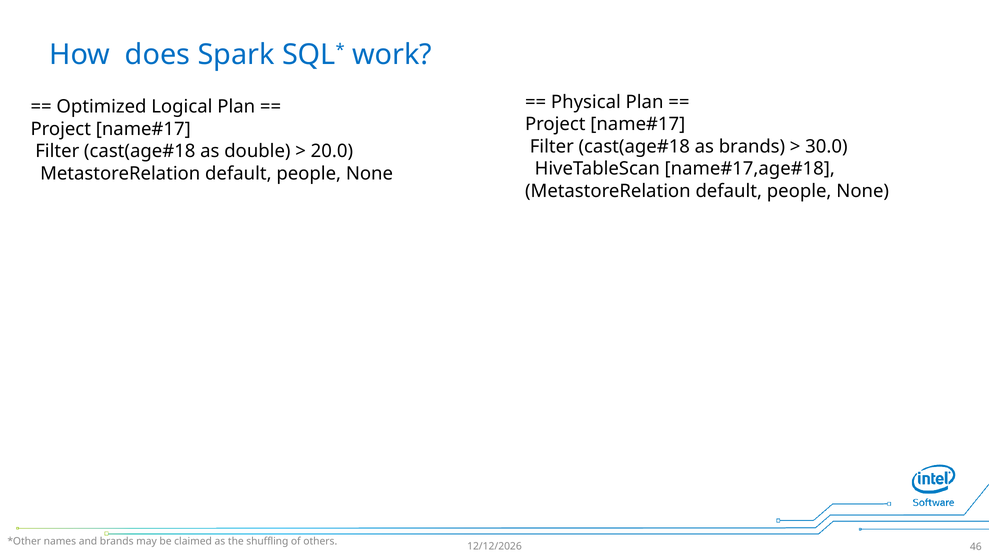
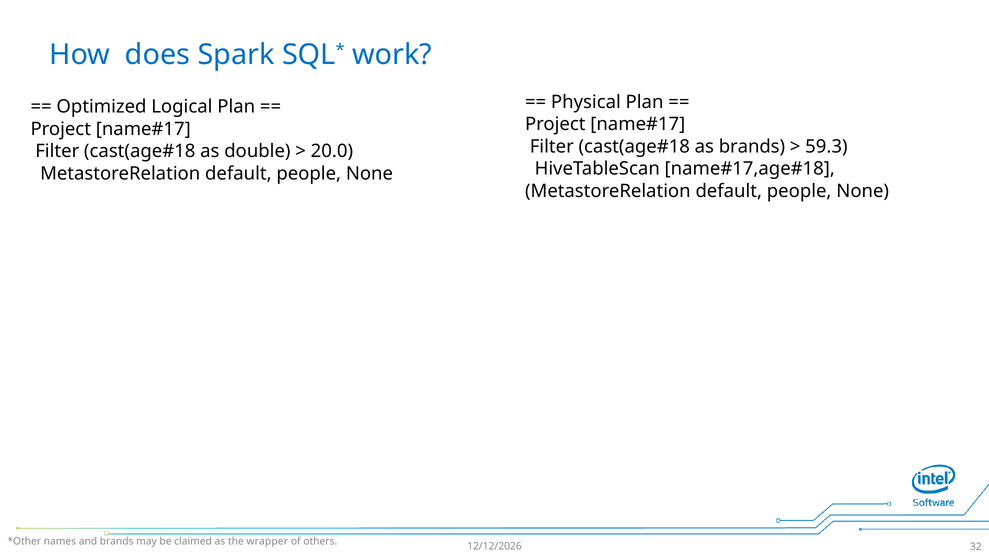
30.0: 30.0 -> 59.3
shuffling: shuffling -> wrapper
46: 46 -> 32
